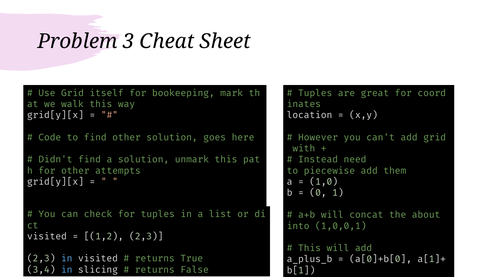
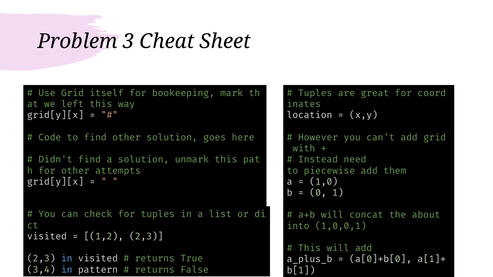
walk: walk -> left
slicing: slicing -> pattern
